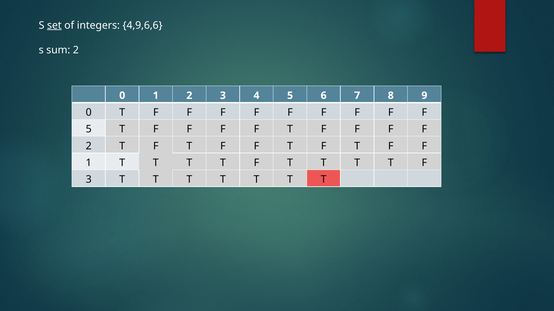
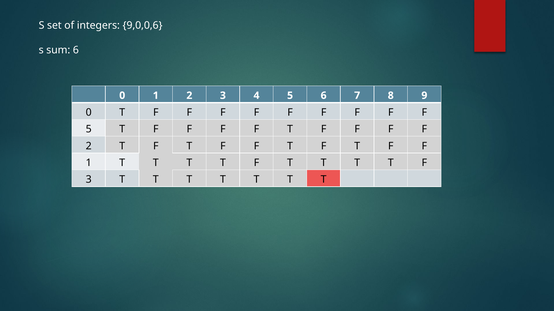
set underline: present -> none
4,9,6,6: 4,9,6,6 -> 9,0,0,6
sum 2: 2 -> 6
